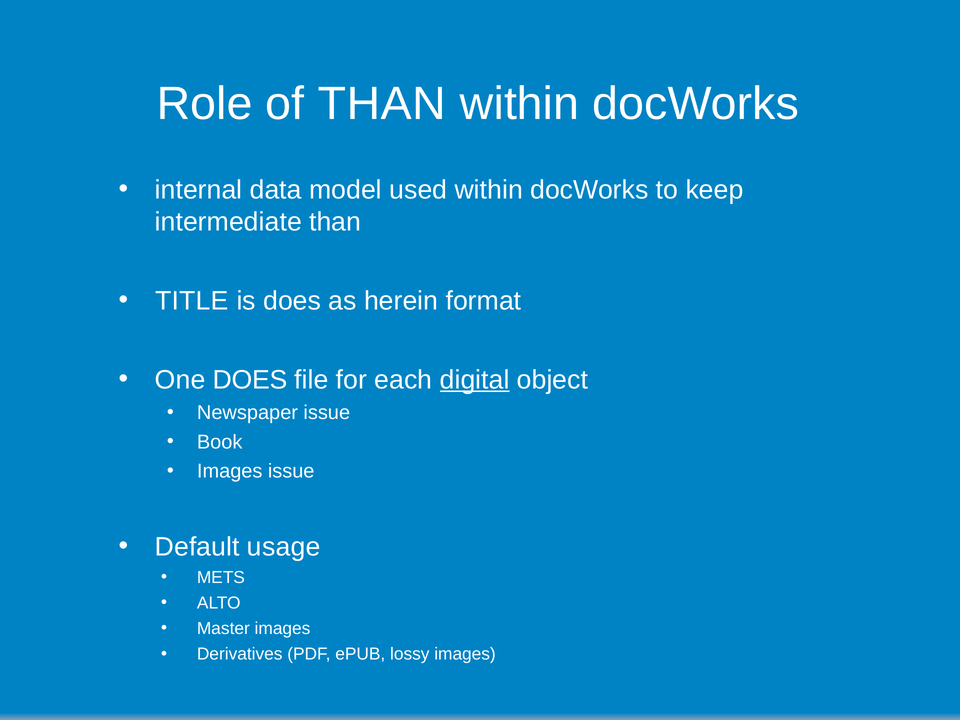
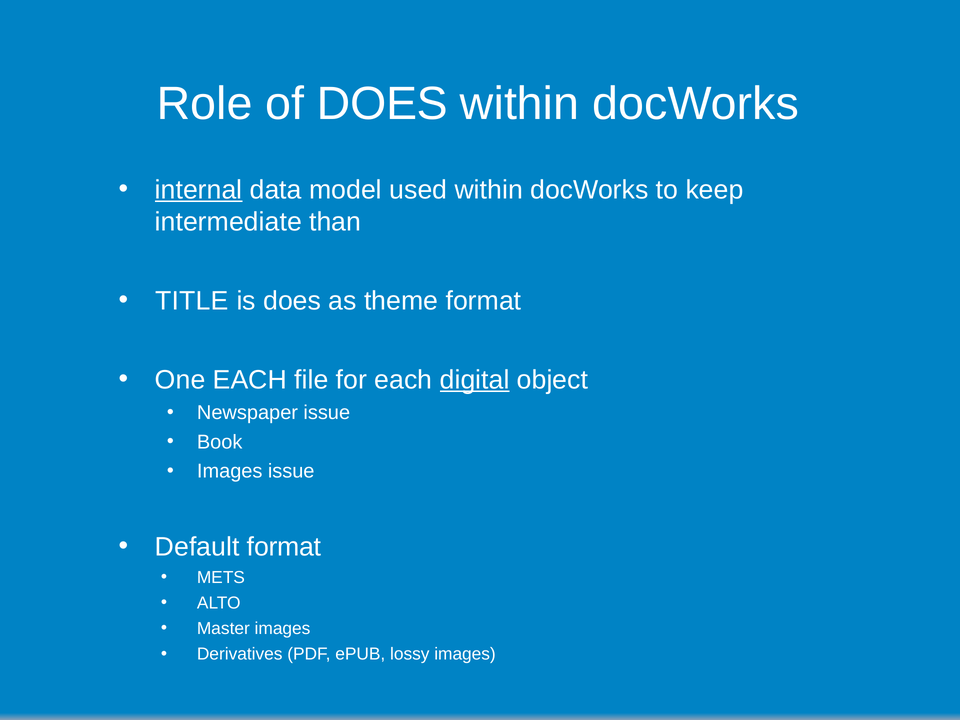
of THAN: THAN -> DOES
internal underline: none -> present
herein: herein -> theme
One DOES: DOES -> EACH
Default usage: usage -> format
